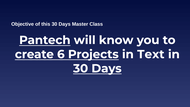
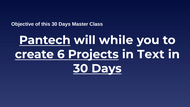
know: know -> while
